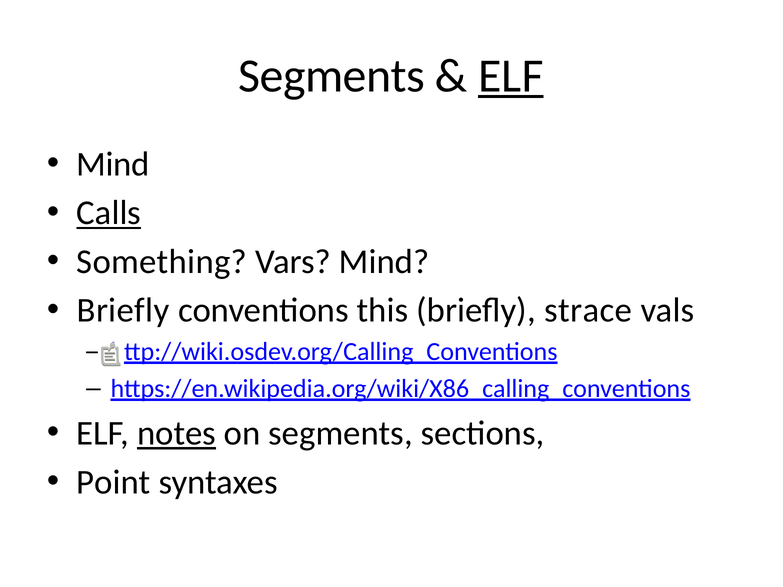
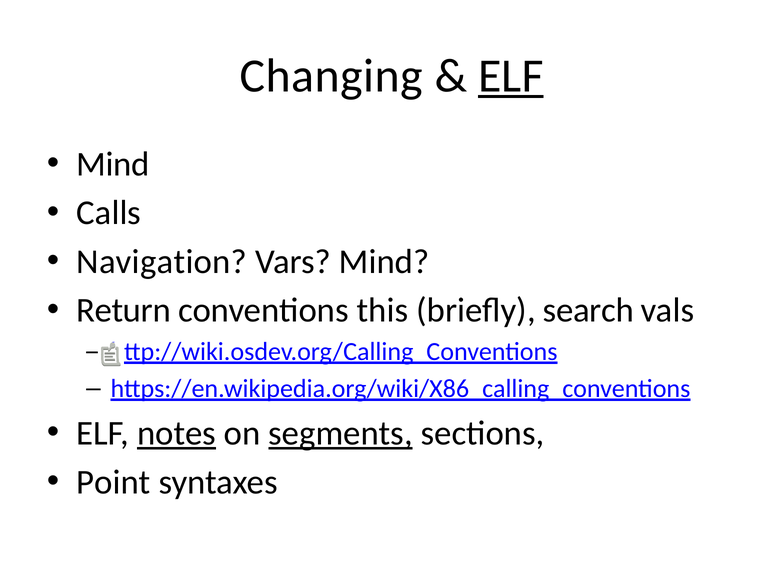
Segments at (332, 76): Segments -> Changing
Calls underline: present -> none
Something: Something -> Navigation
Briefly at (123, 311): Briefly -> Return
strace: strace -> search
segments at (341, 433) underline: none -> present
